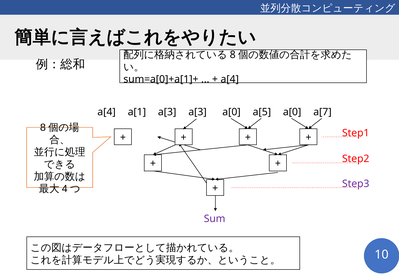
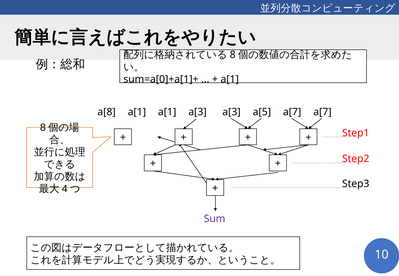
a[4 at (230, 79): a[4 -> a[1
a[4 at (107, 112): a[4 -> a[8
a[3 at (167, 112): a[3 -> a[1
a[0 at (232, 112): a[0 -> a[3
a[0 at (292, 112): a[0 -> a[7
Step3 colour: purple -> black
